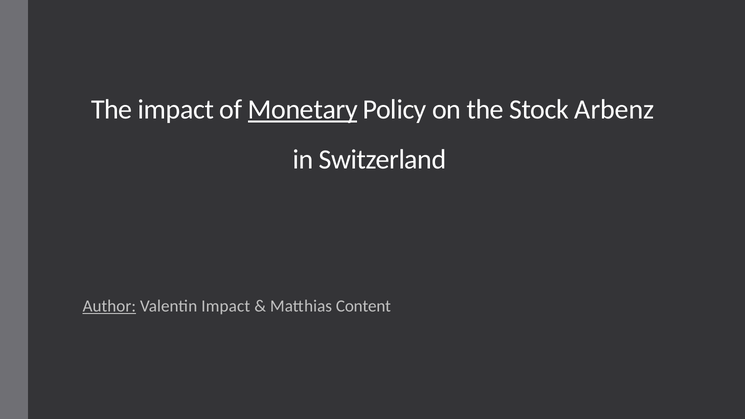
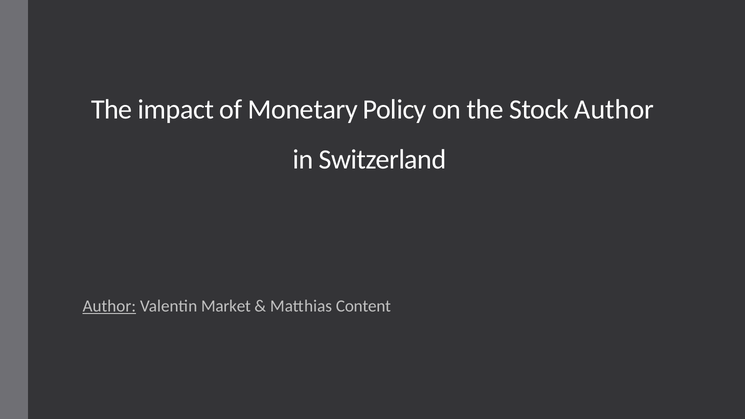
Monetary underline: present -> none
Stock Arbenz: Arbenz -> Author
Valentin Impact: Impact -> Market
